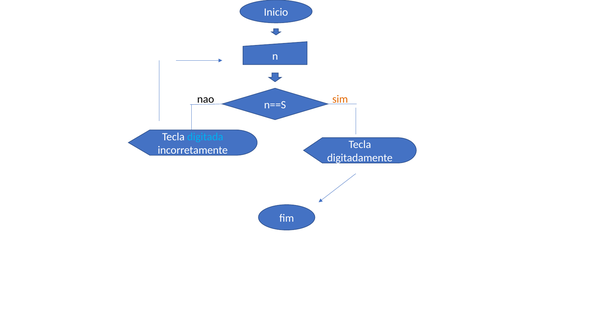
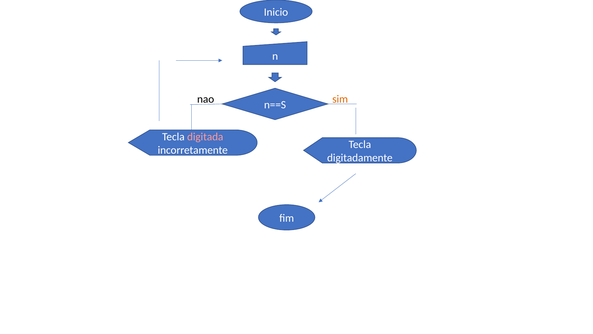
digitada colour: light blue -> pink
